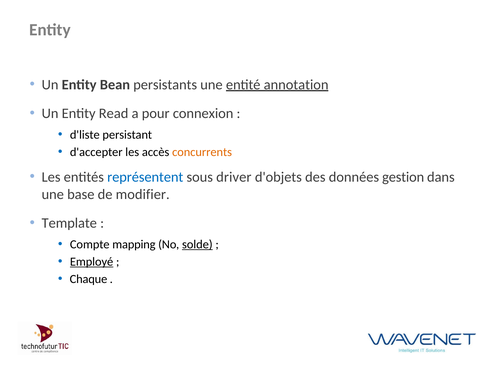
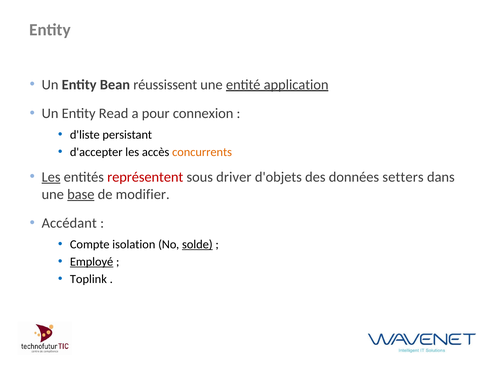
persistants: persistants -> réussissent
annotation: annotation -> application
Les at (51, 177) underline: none -> present
représentent colour: blue -> red
gestion: gestion -> setters
base underline: none -> present
Template: Template -> Accédant
mapping: mapping -> isolation
Chaque: Chaque -> Toplink
